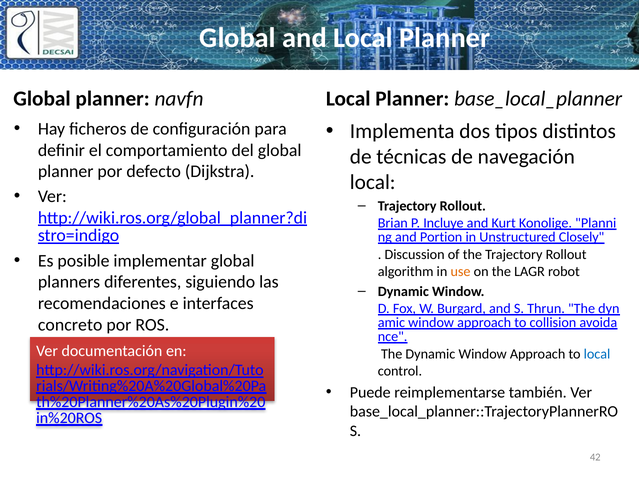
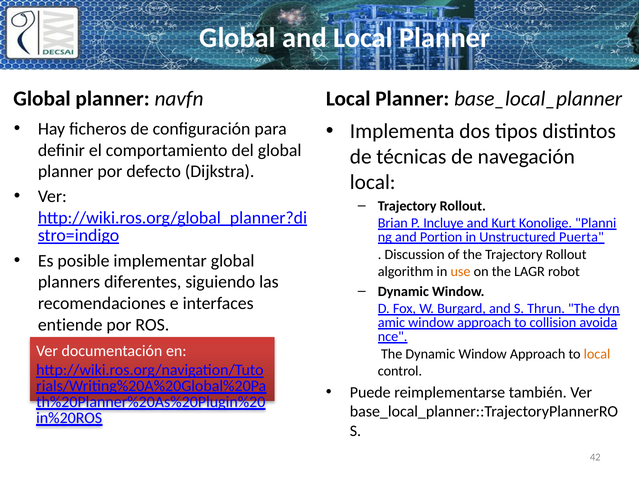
Closely: Closely -> Puerta
concreto: concreto -> entiende
local at (597, 354) colour: blue -> orange
